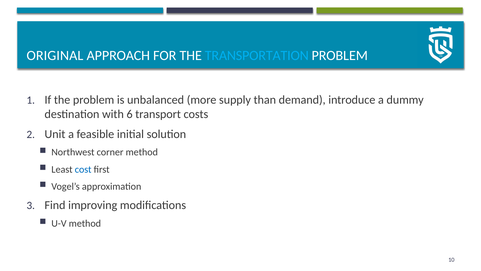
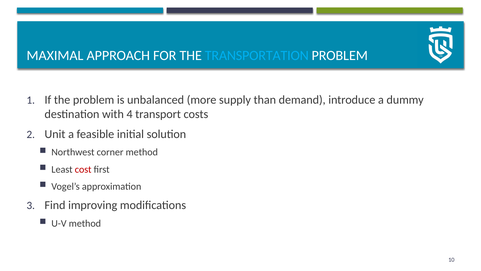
ORIGINAL: ORIGINAL -> MAXIMAL
6: 6 -> 4
cost colour: blue -> red
